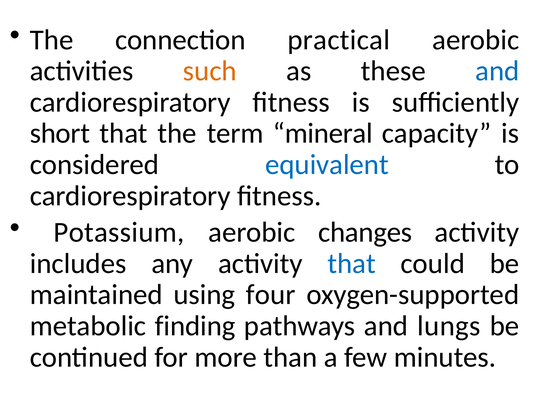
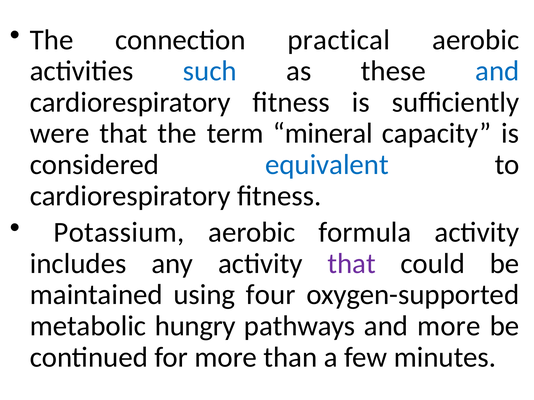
such colour: orange -> blue
short: short -> were
changes: changes -> formula
that at (352, 264) colour: blue -> purple
finding: finding -> hungry
and lungs: lungs -> more
